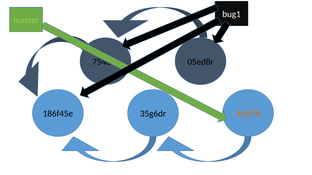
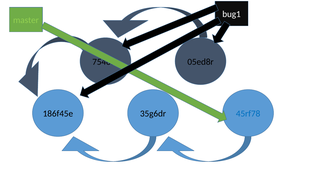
45rf78 colour: orange -> blue
